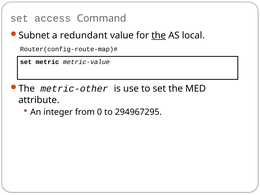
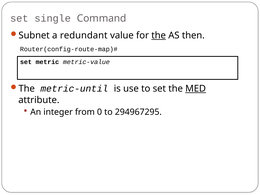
access: access -> single
local: local -> then
metric-other: metric-other -> metric-until
MED underline: none -> present
